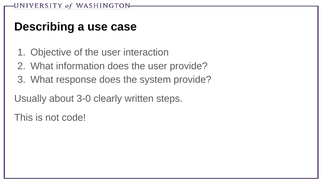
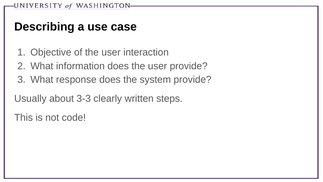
3-0: 3-0 -> 3-3
